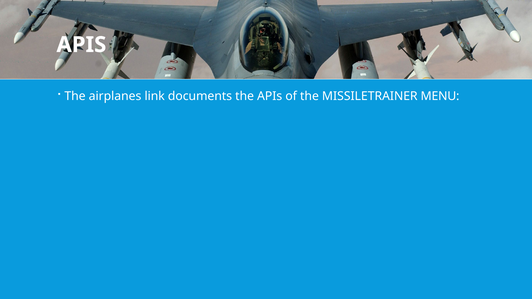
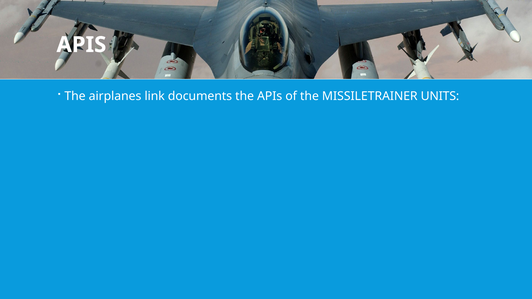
MENU: MENU -> UNITS
